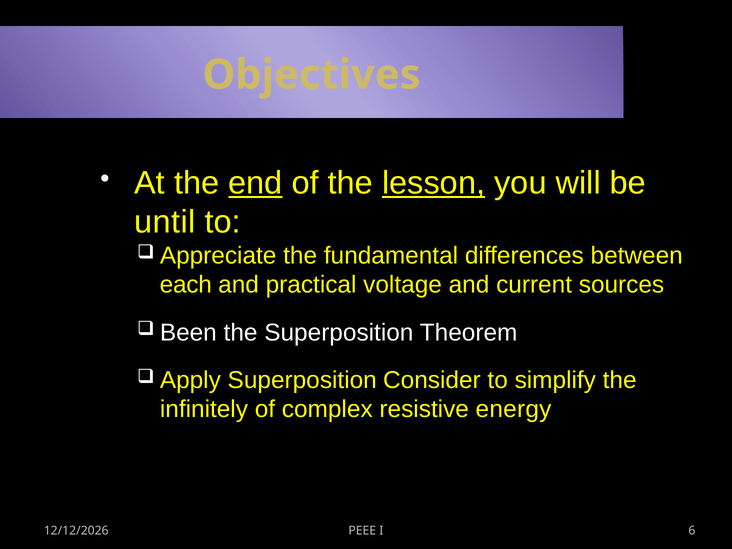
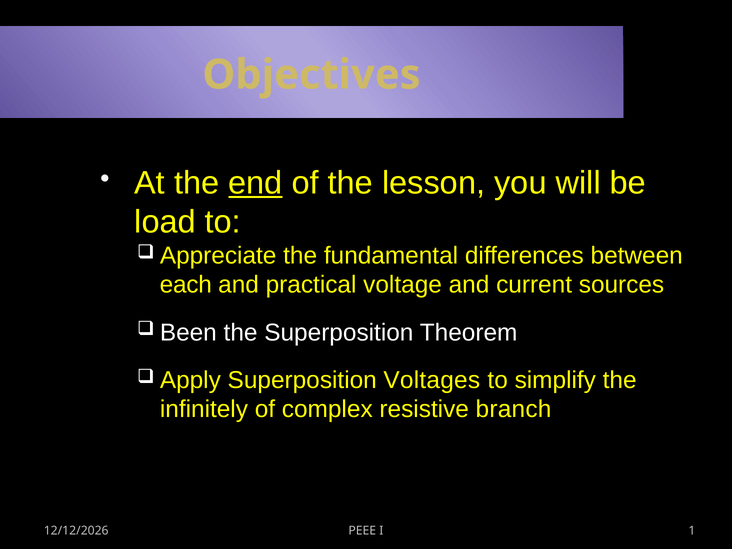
lesson underline: present -> none
until: until -> load
Consider: Consider -> Voltages
energy: energy -> branch
6: 6 -> 1
